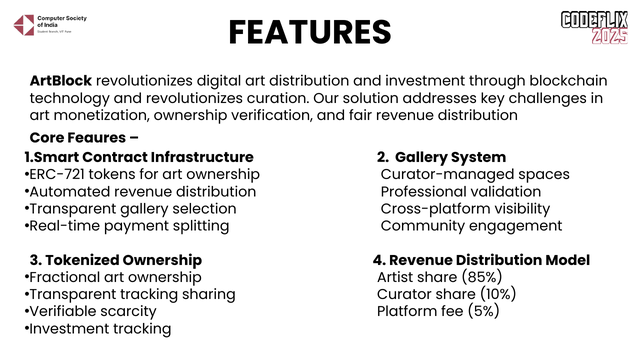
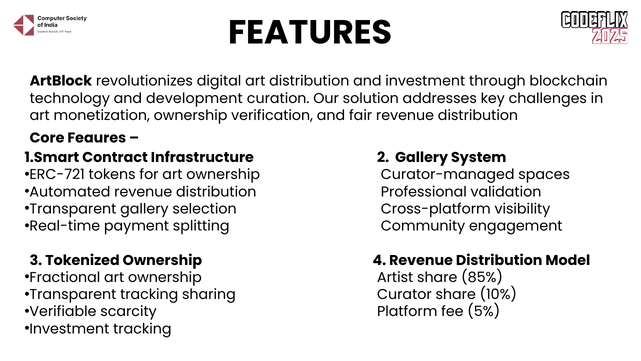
and revolutionizes: revolutionizes -> development
